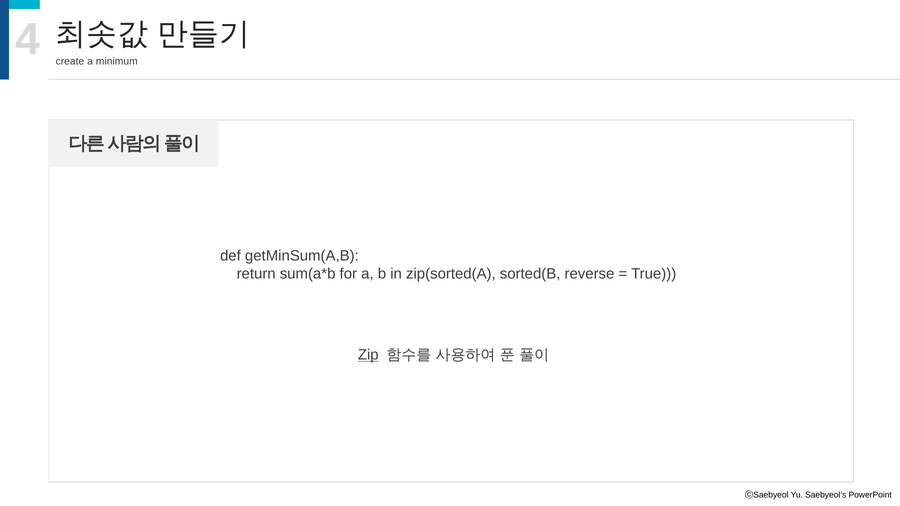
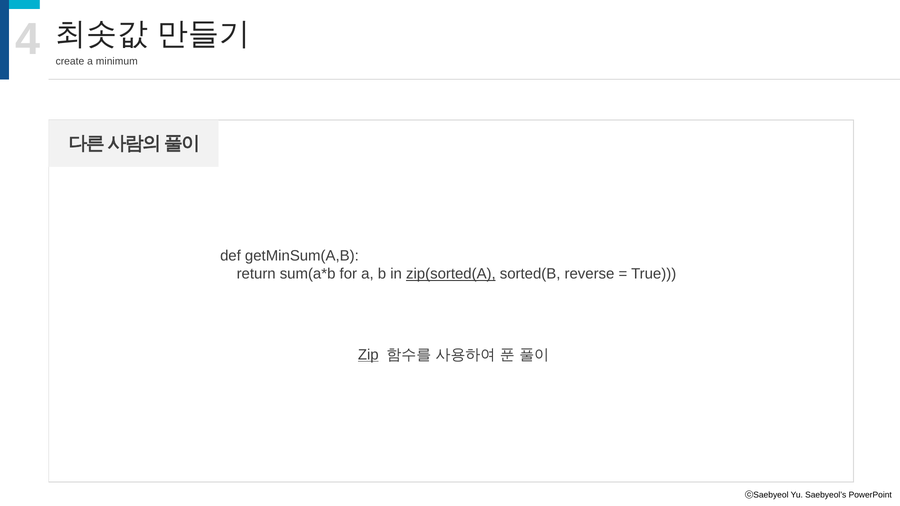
zip(sorted(A underline: none -> present
